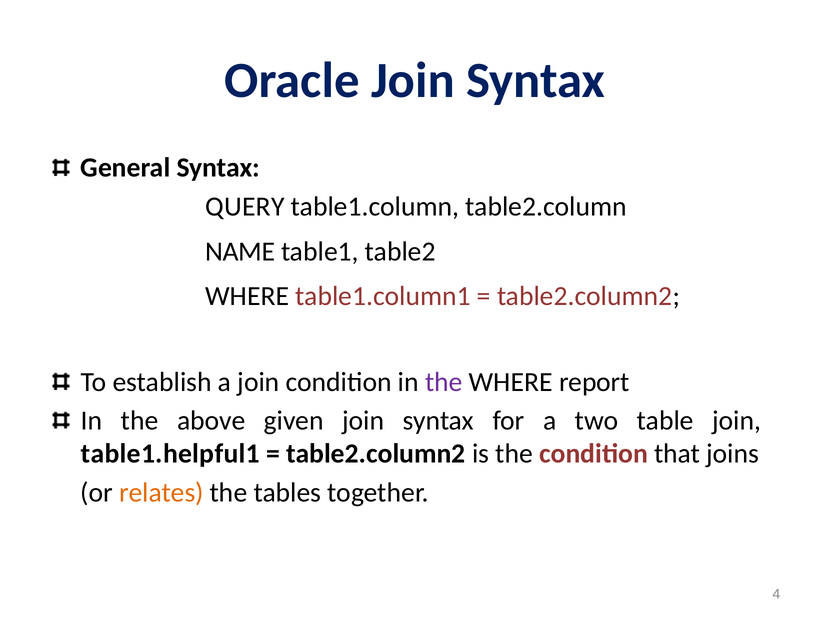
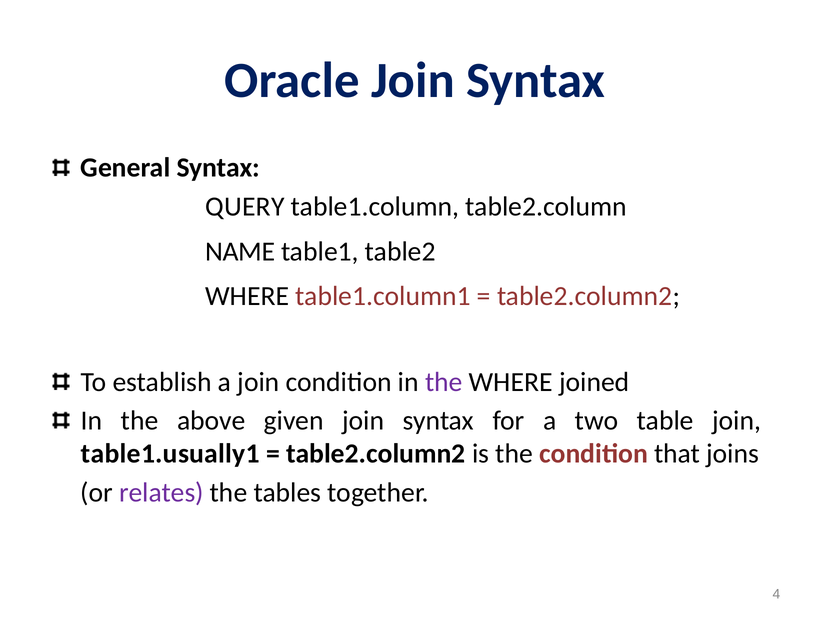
report: report -> joined
table1.helpful1: table1.helpful1 -> table1.usually1
relates colour: orange -> purple
